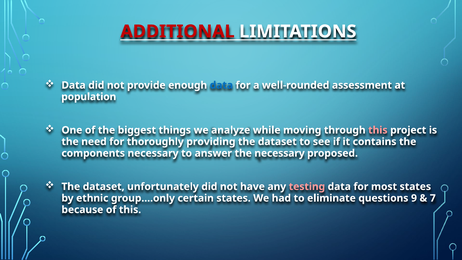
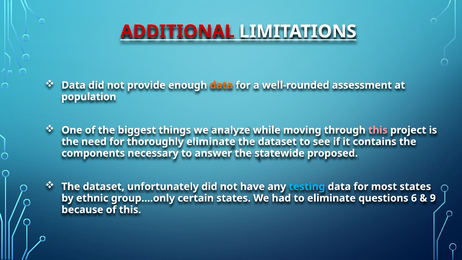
data at (221, 85) colour: blue -> orange
thoroughly providing: providing -> eliminate
the necessary: necessary -> statewide
testing colour: pink -> light blue
9: 9 -> 6
7: 7 -> 9
